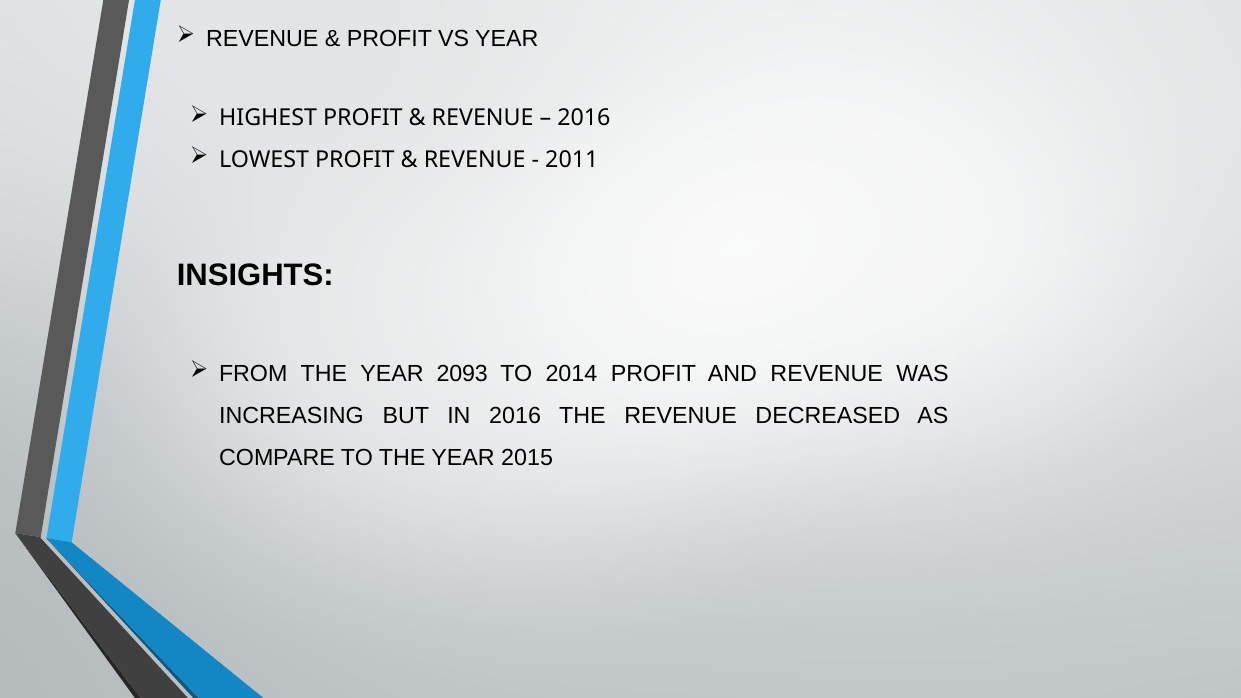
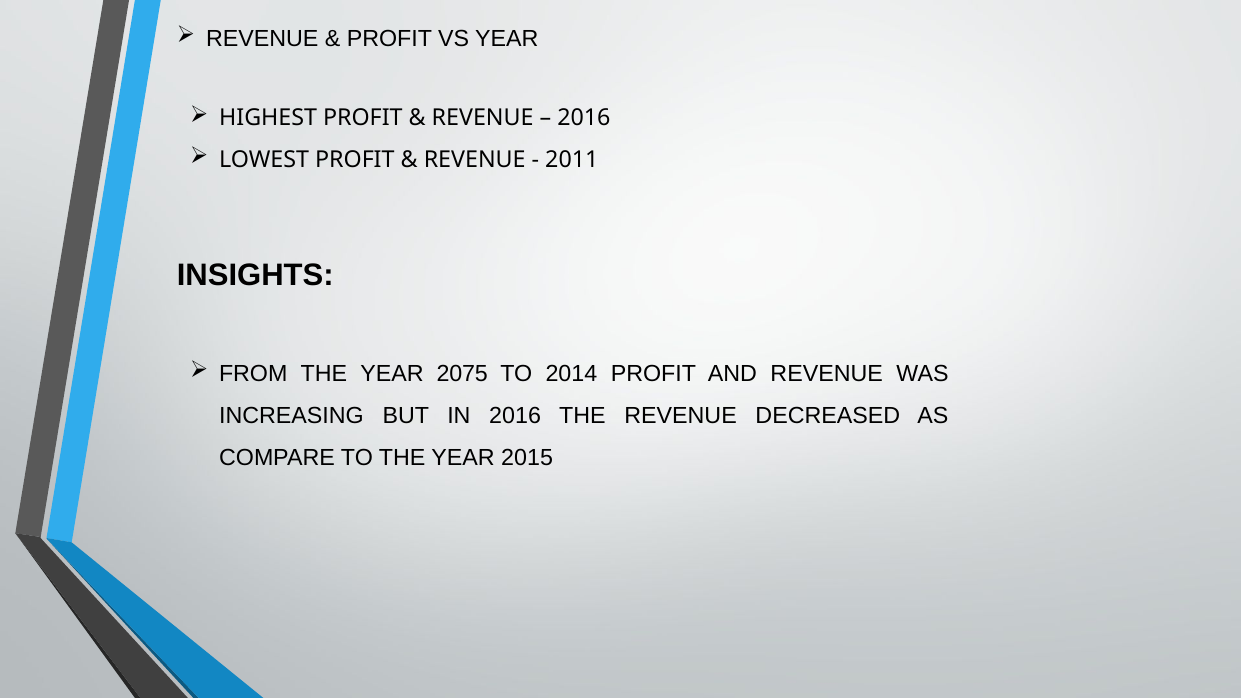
2093: 2093 -> 2075
